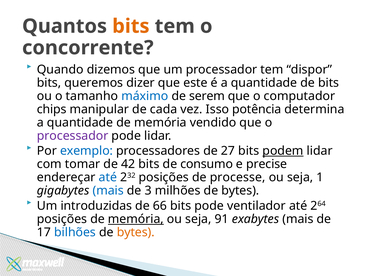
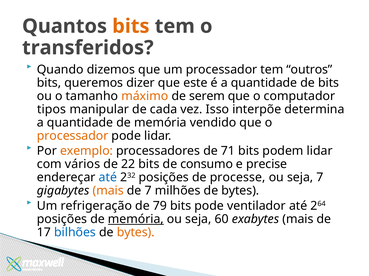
concorrente: concorrente -> transferidos
dispor: dispor -> outros
máximo colour: blue -> orange
chips: chips -> tipos
potência: potência -> interpõe
processador at (73, 136) colour: purple -> orange
exemplo colour: blue -> orange
27: 27 -> 71
podem underline: present -> none
tomar: tomar -> vários
42: 42 -> 22
seja 1: 1 -> 7
mais at (108, 191) colour: blue -> orange
de 3: 3 -> 7
introduzidas: introduzidas -> refrigeração
66: 66 -> 79
91: 91 -> 60
